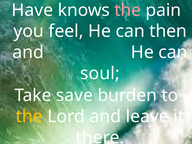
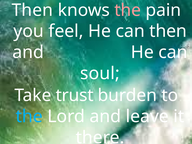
Have at (32, 10): Have -> Then
save: save -> trust
the at (29, 116) colour: yellow -> light blue
